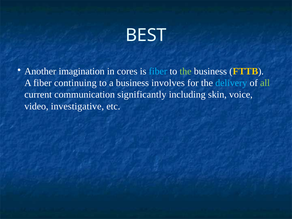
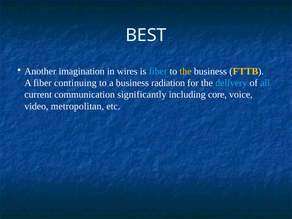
cores: cores -> wires
the at (186, 71) colour: light green -> yellow
involves: involves -> radiation
all colour: light green -> light blue
skin: skin -> core
investigative: investigative -> metropolitan
